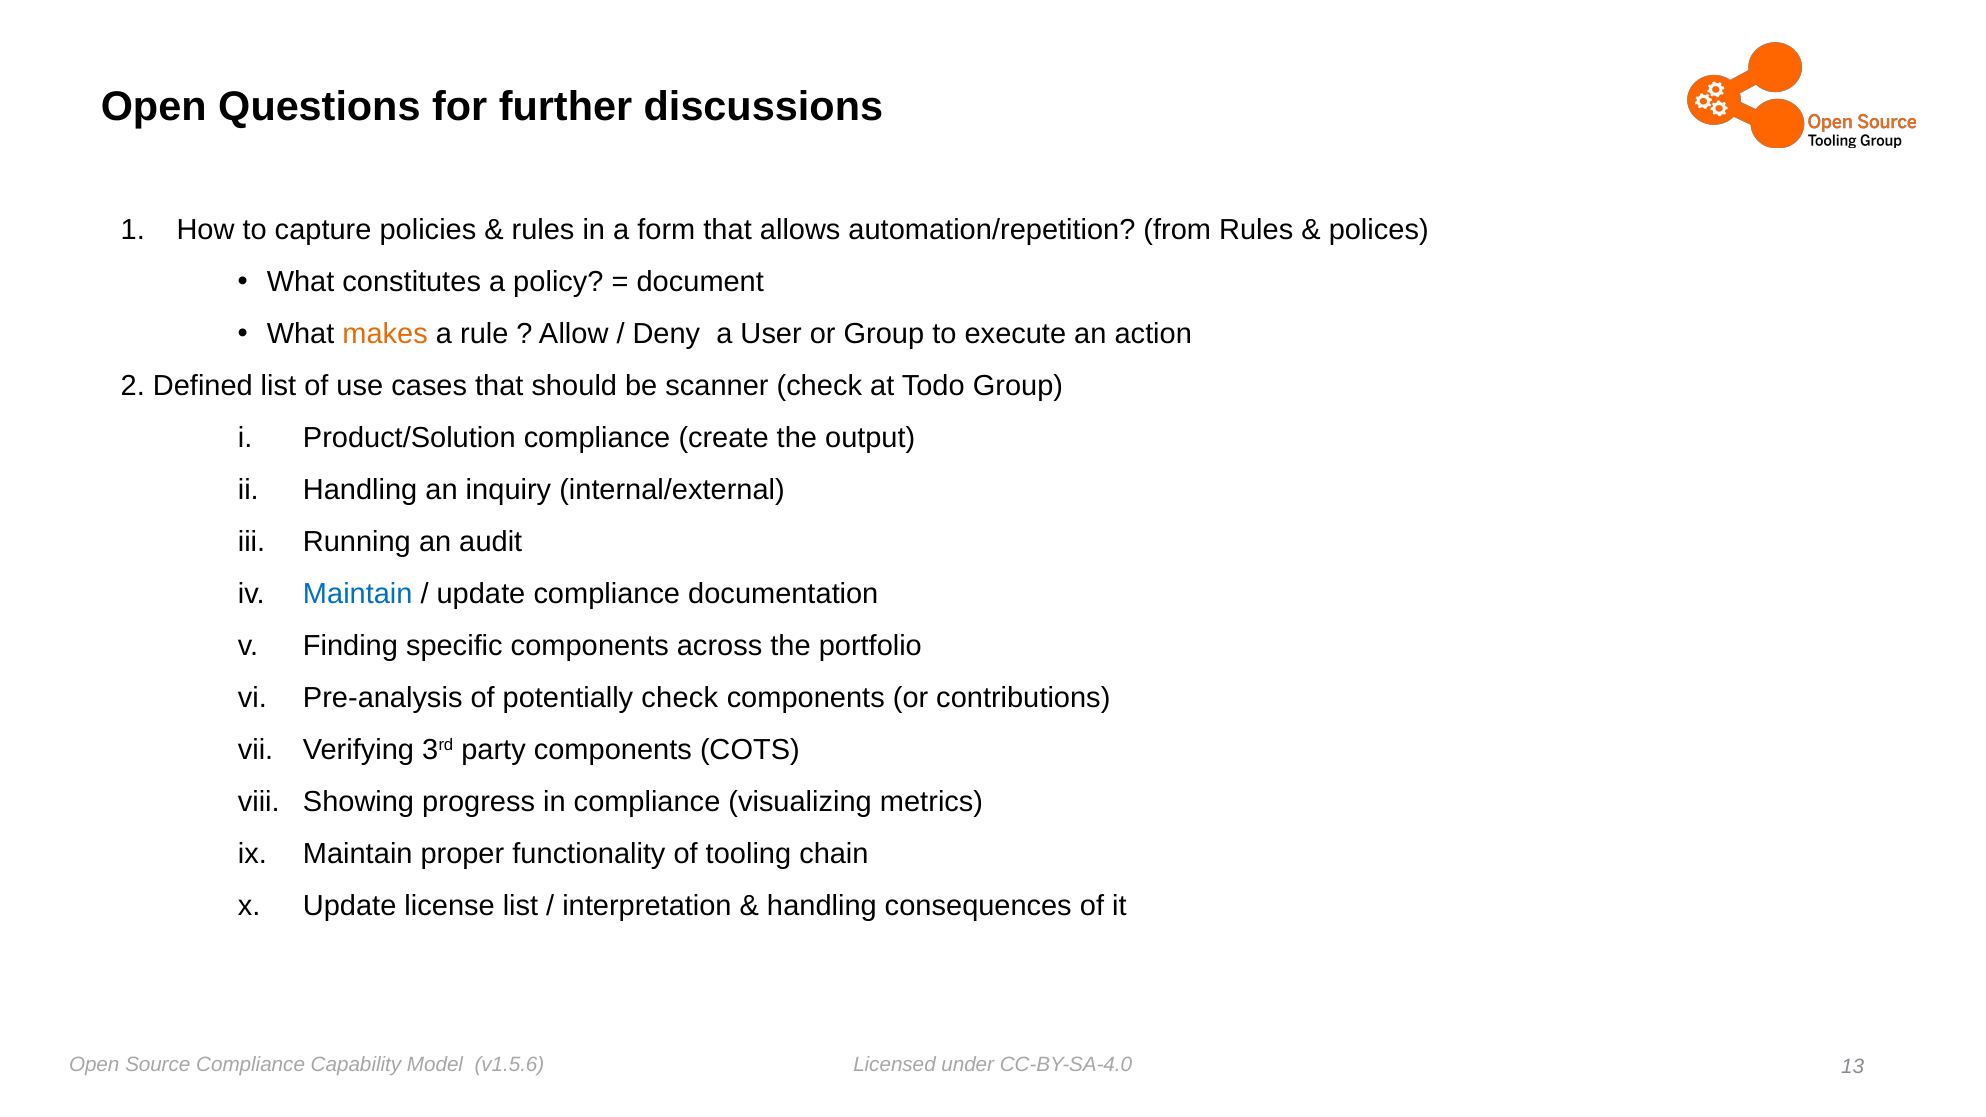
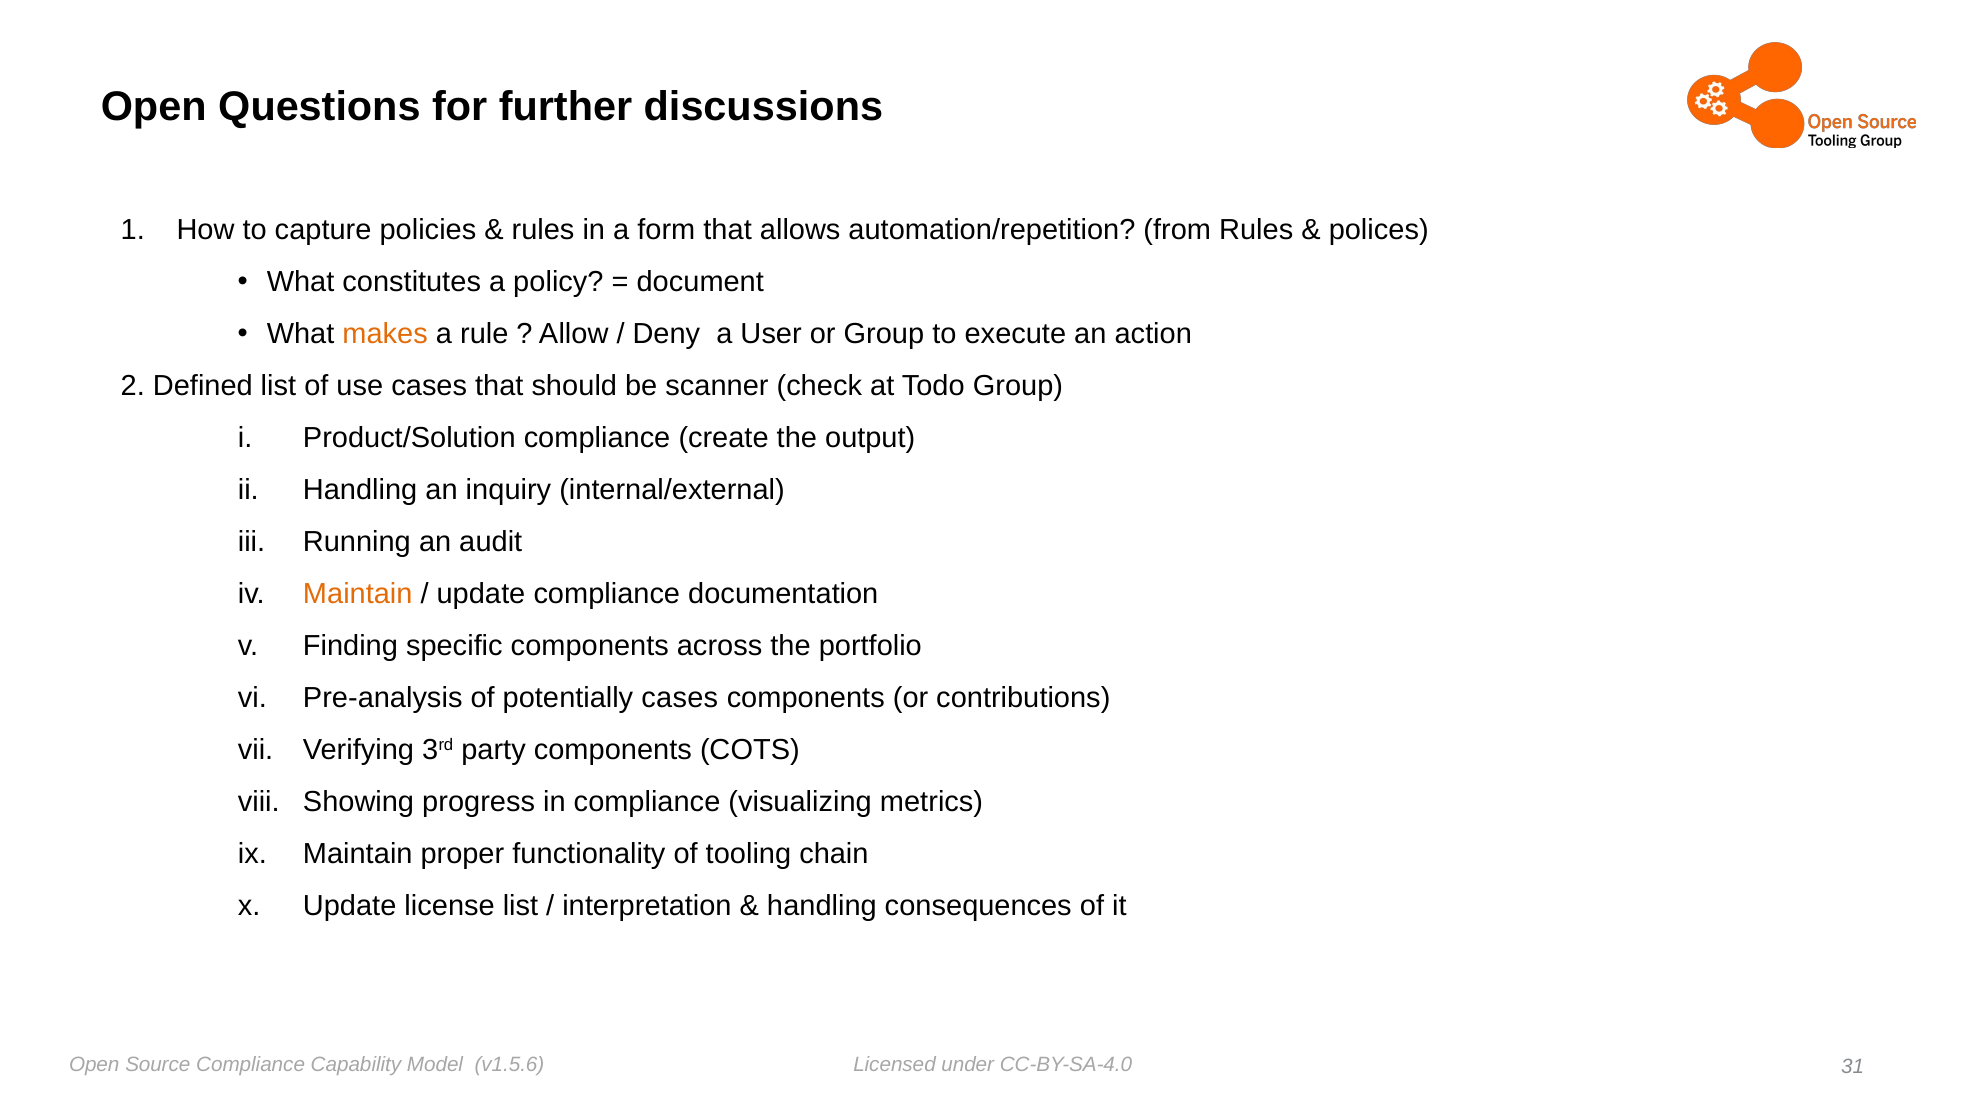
Maintain at (358, 594) colour: blue -> orange
potentially check: check -> cases
13: 13 -> 31
